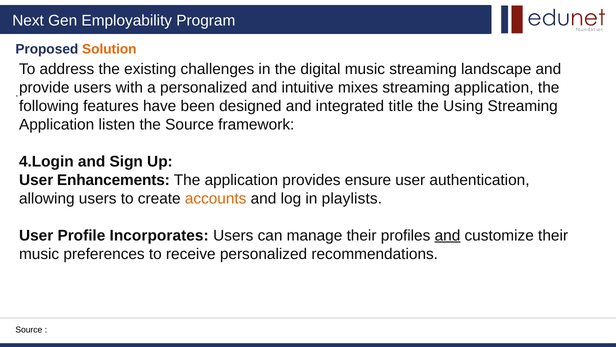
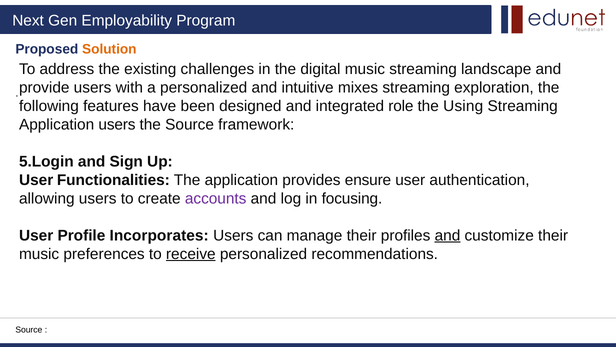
application at (494, 87): application -> exploration
title: title -> role
Application listen: listen -> users
4.Login: 4.Login -> 5.Login
Enhancements: Enhancements -> Functionalities
accounts colour: orange -> purple
playlists: playlists -> focusing
receive underline: none -> present
